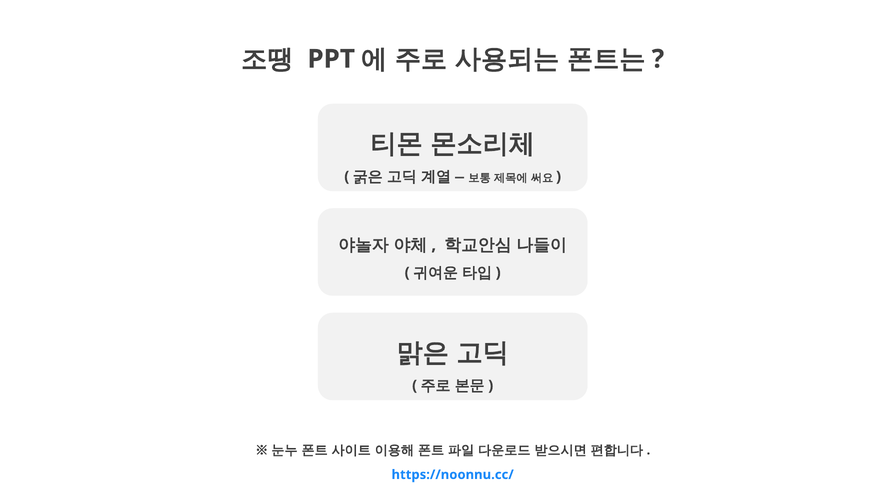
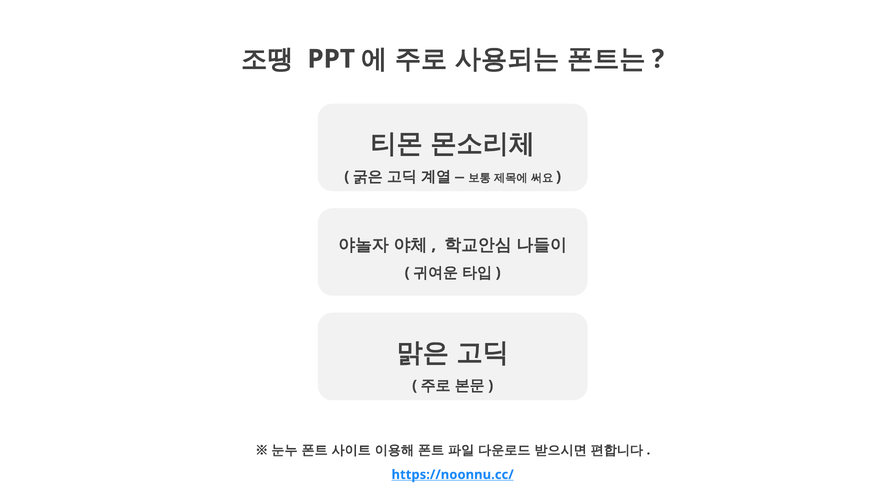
https://noonnu.cc/ underline: none -> present
